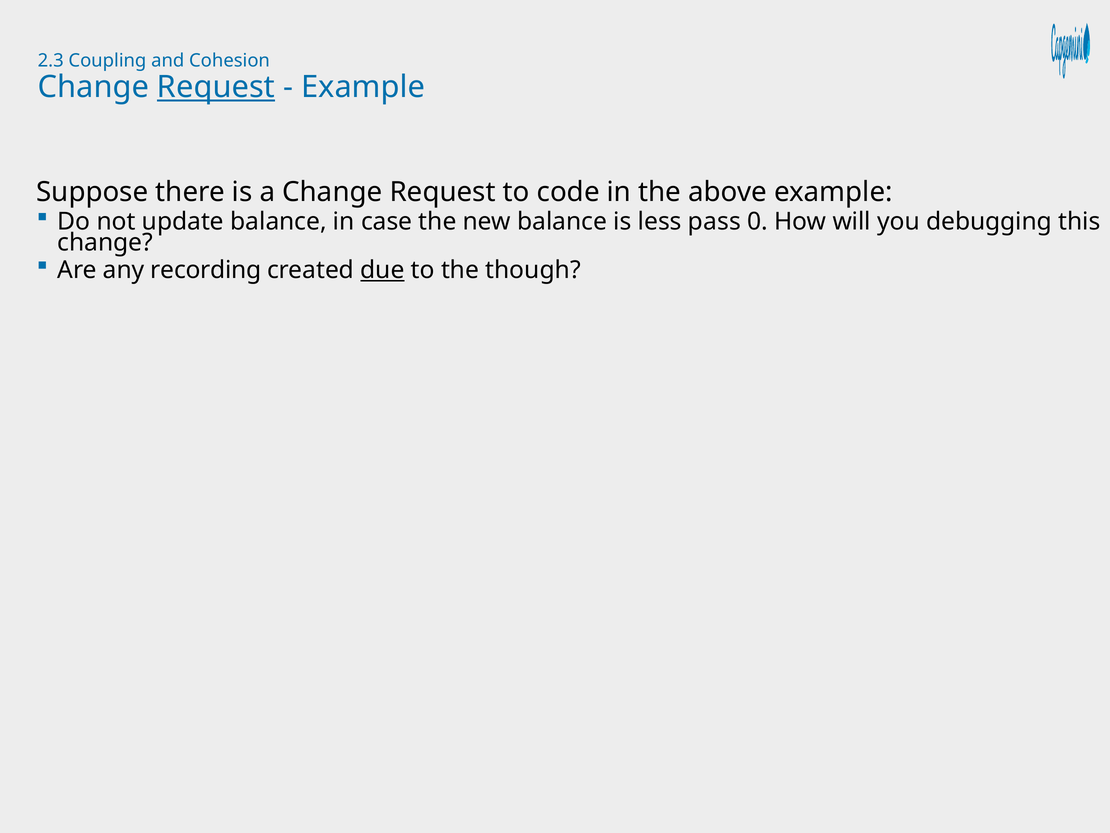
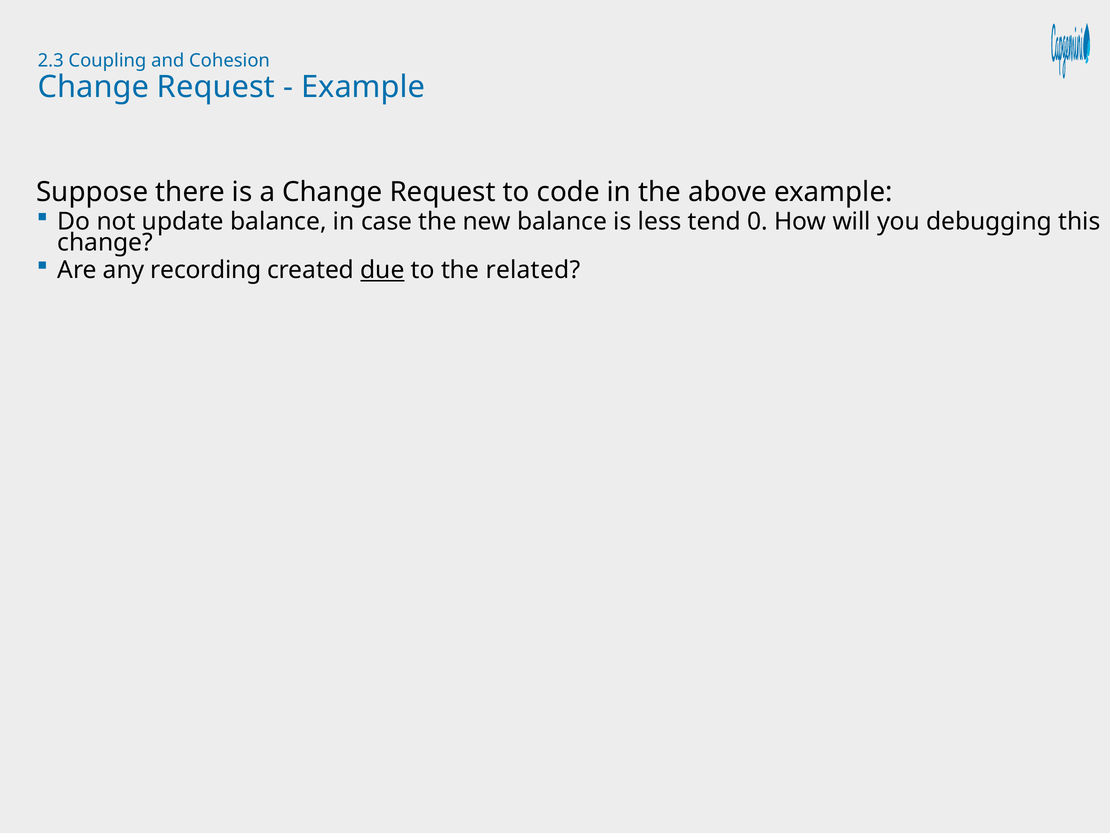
Request at (216, 87) underline: present -> none
pass: pass -> tend
though: though -> related
